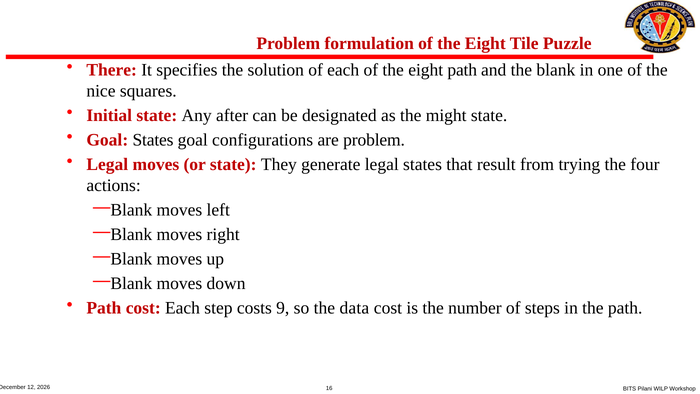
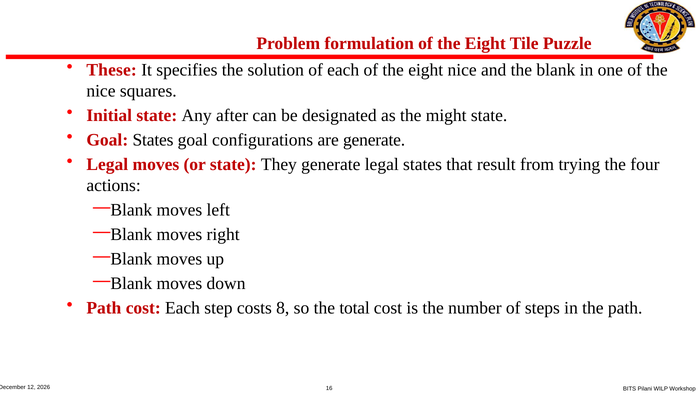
There: There -> These
eight path: path -> nice
are problem: problem -> generate
9: 9 -> 8
data: data -> total
